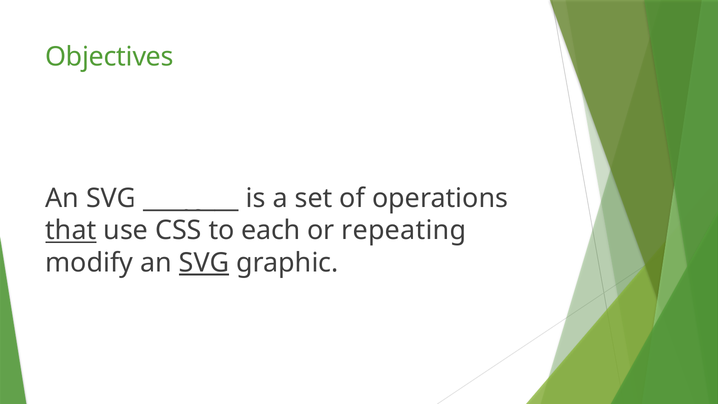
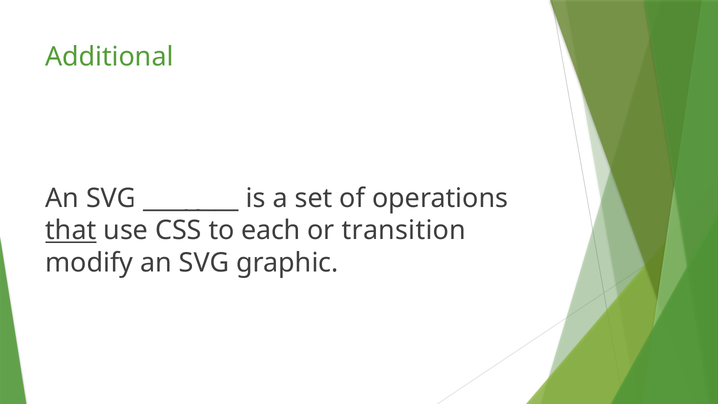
Objectives: Objectives -> Additional
repeating: repeating -> transition
SVG at (204, 263) underline: present -> none
